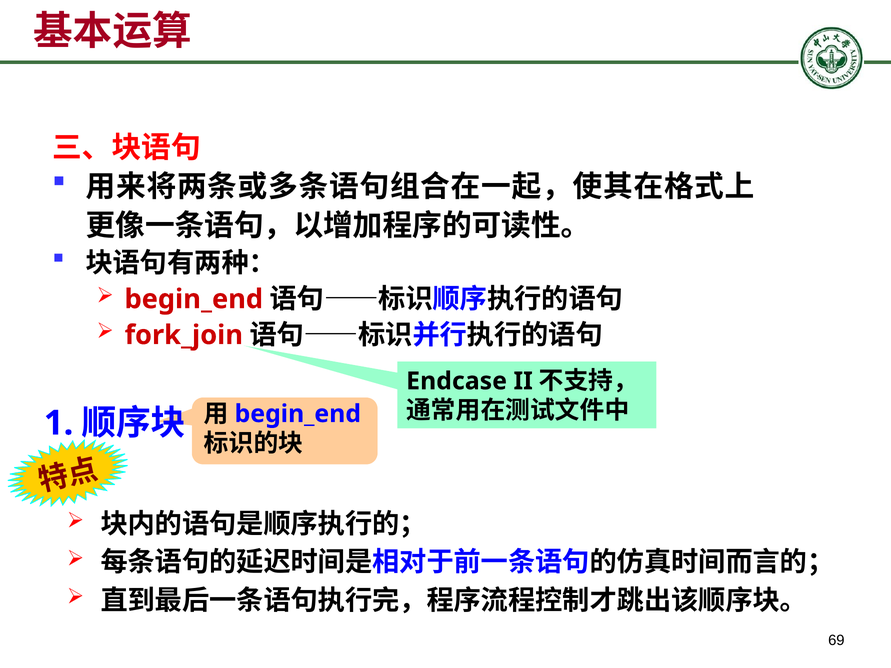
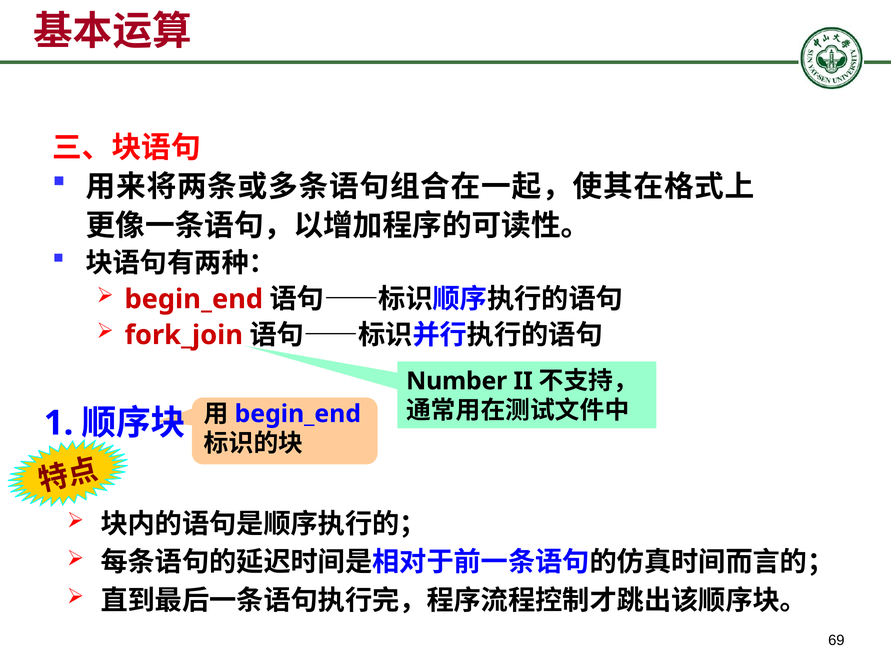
Endcase: Endcase -> Number
